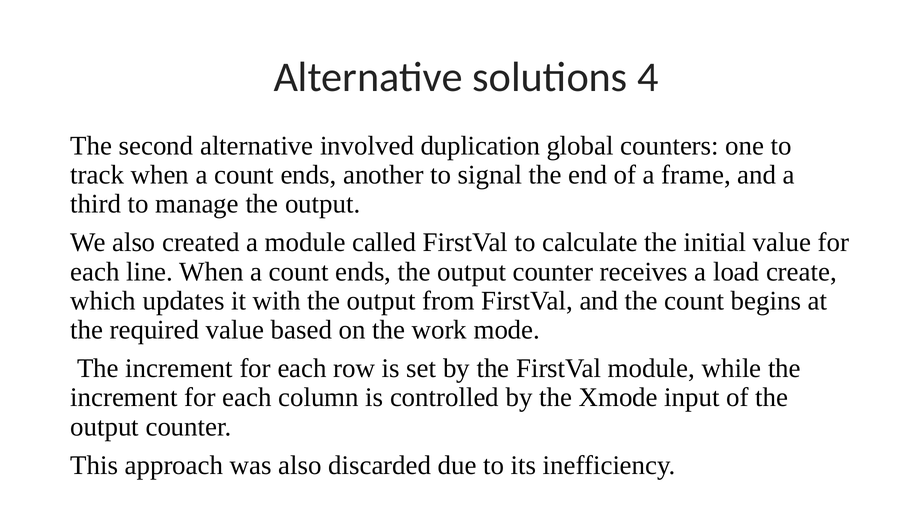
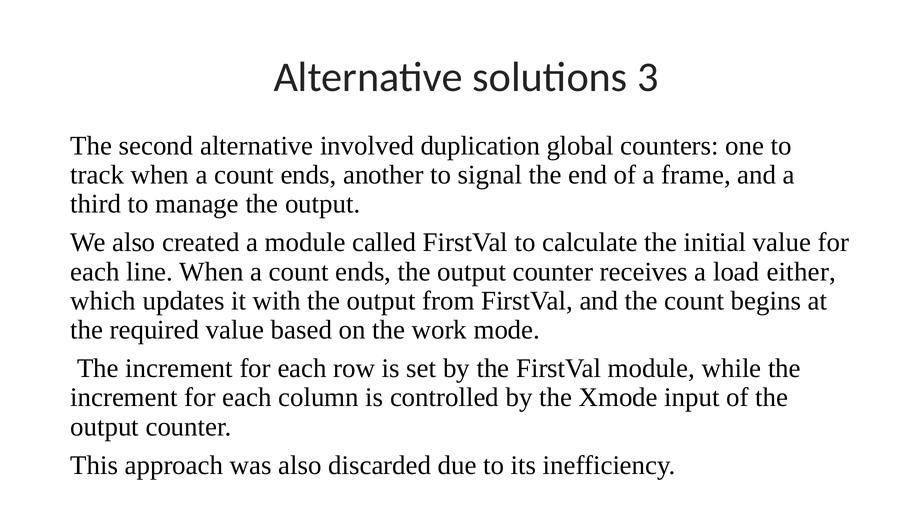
4: 4 -> 3
create: create -> either
